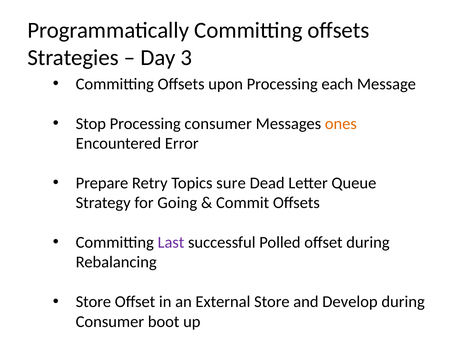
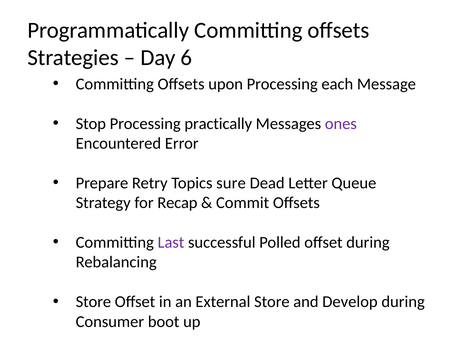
3: 3 -> 6
Processing consumer: consumer -> practically
ones colour: orange -> purple
Going: Going -> Recap
